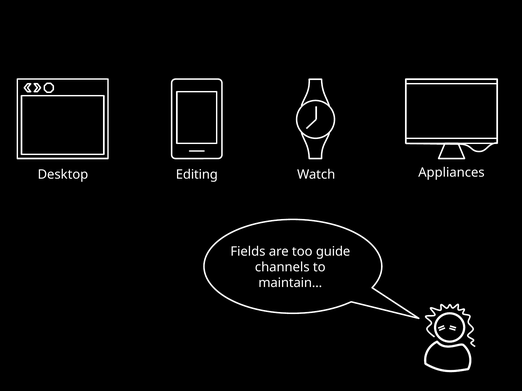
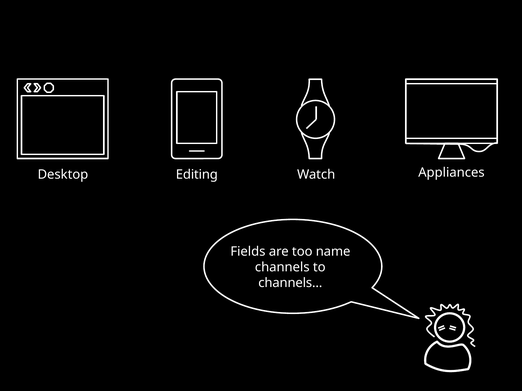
guide: guide -> name
maintain…: maintain… -> channels…
